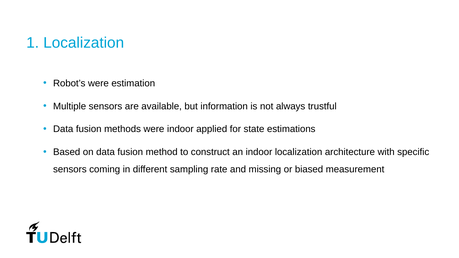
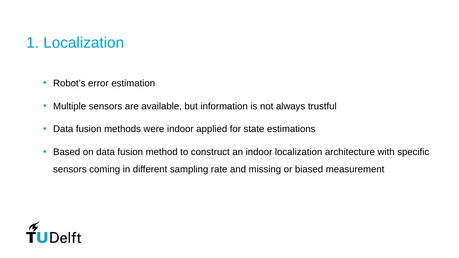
Robot’s were: were -> error
